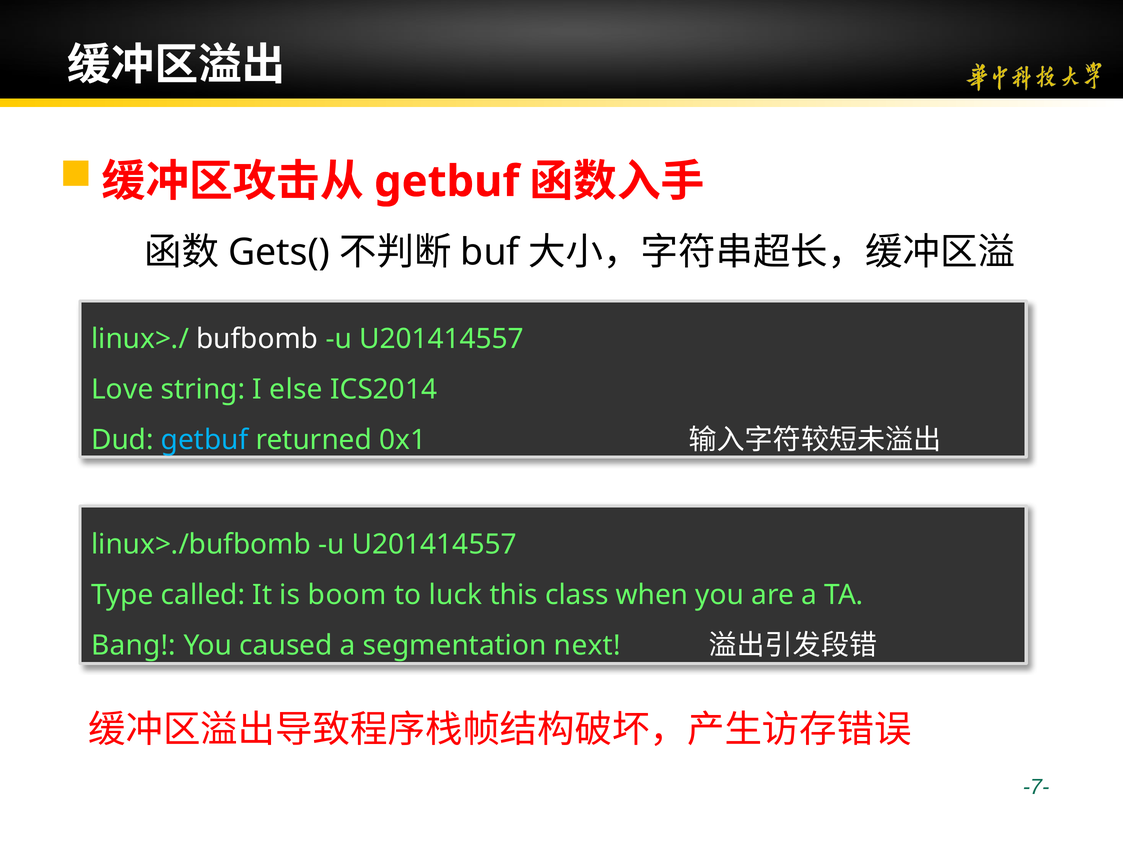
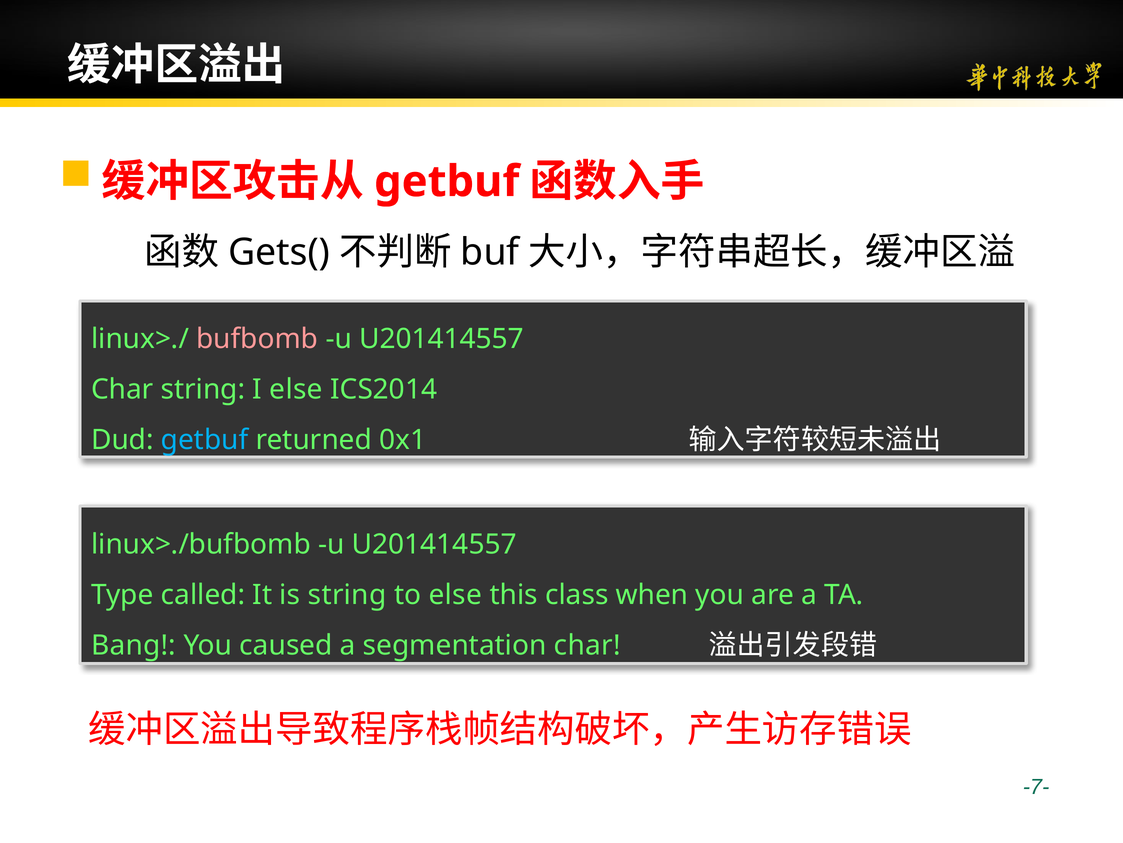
bufbomb colour: white -> pink
Love at (122, 389): Love -> Char
is boom: boom -> string
to luck: luck -> else
segmentation next: next -> char
